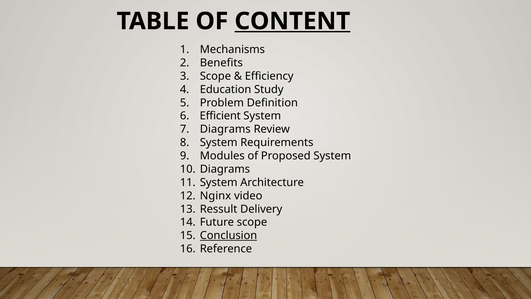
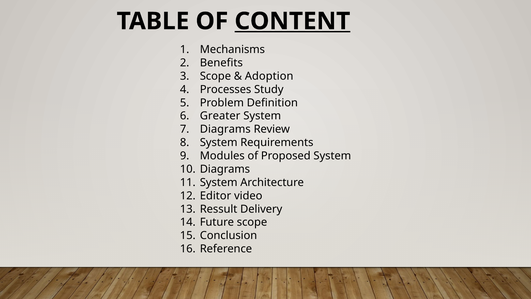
Efficiency: Efficiency -> Adoption
Education: Education -> Processes
Efficient: Efficient -> Greater
Nginx: Nginx -> Editor
Conclusion underline: present -> none
